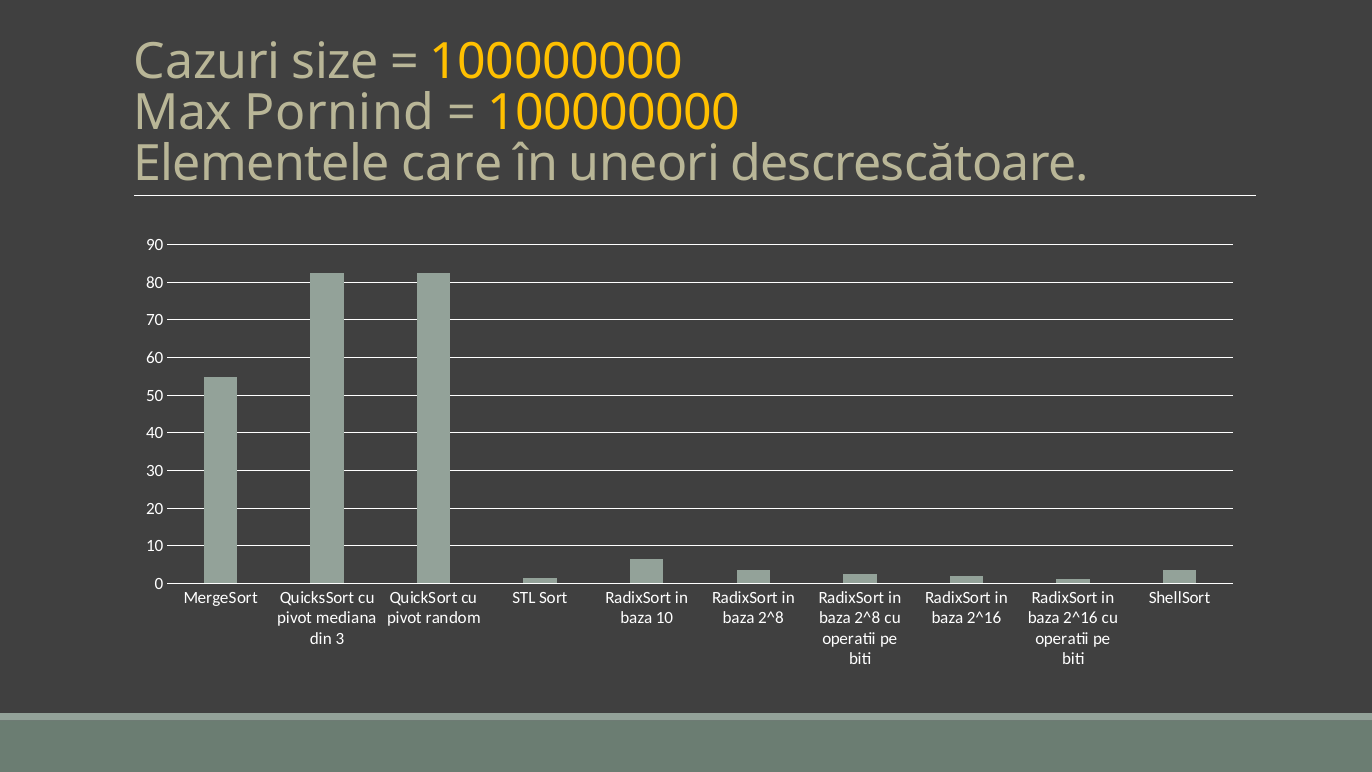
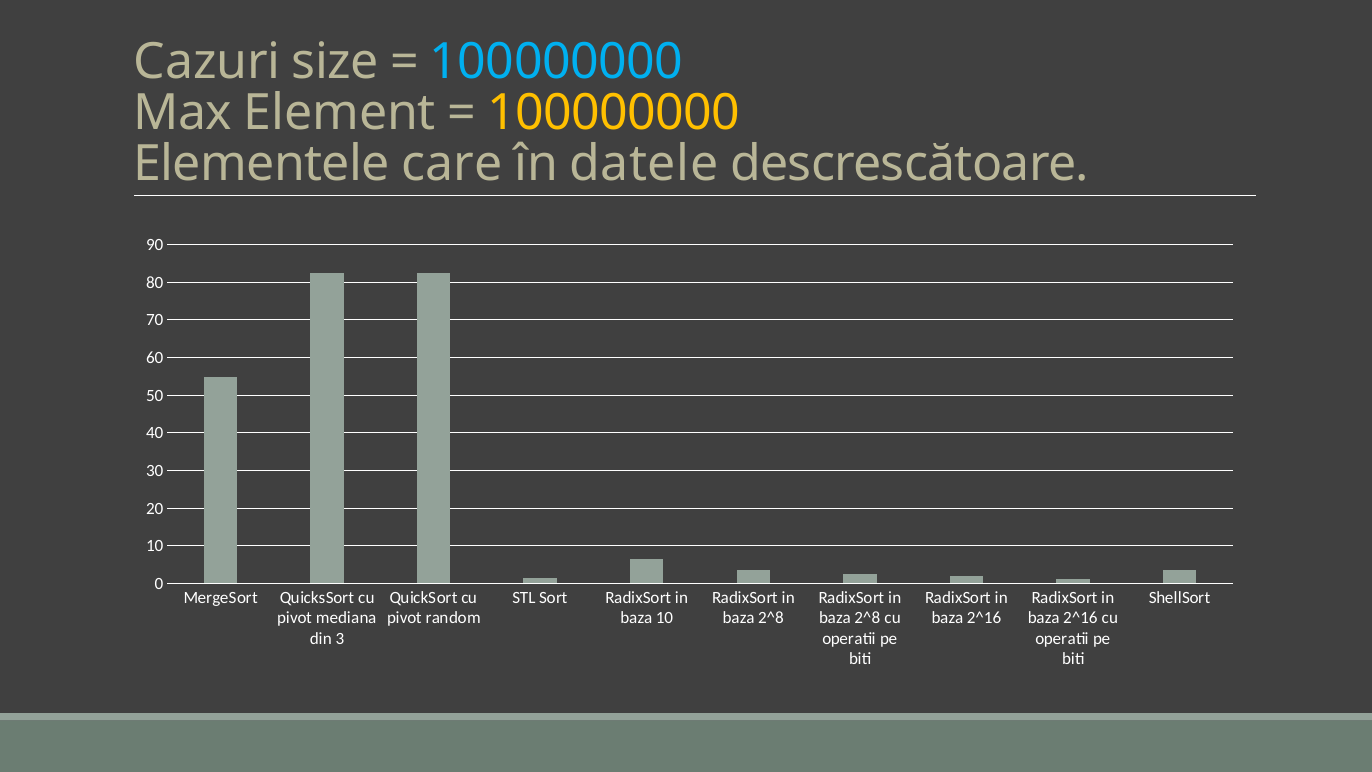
100000000 at (556, 62) colour: yellow -> light blue
Pornind: Pornind -> Element
uneori: uneori -> datele
